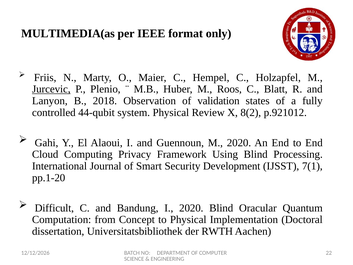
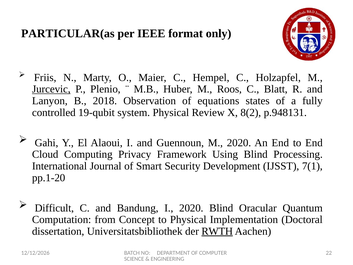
MULTIMEDIA(as: MULTIMEDIA(as -> PARTICULAR(as
validation: validation -> equations
44-qubit: 44-qubit -> 19-qubit
p.921012: p.921012 -> p.948131
RWTH underline: none -> present
